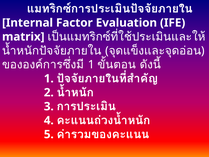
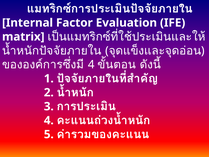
1 at (91, 65): 1 -> 4
